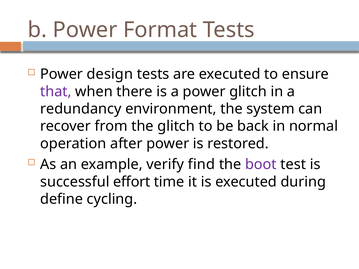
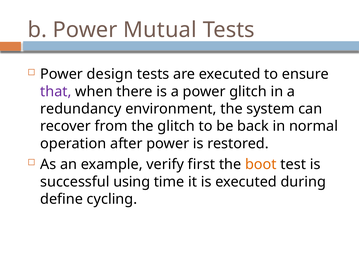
Format: Format -> Mutual
find: find -> first
boot colour: purple -> orange
effort: effort -> using
